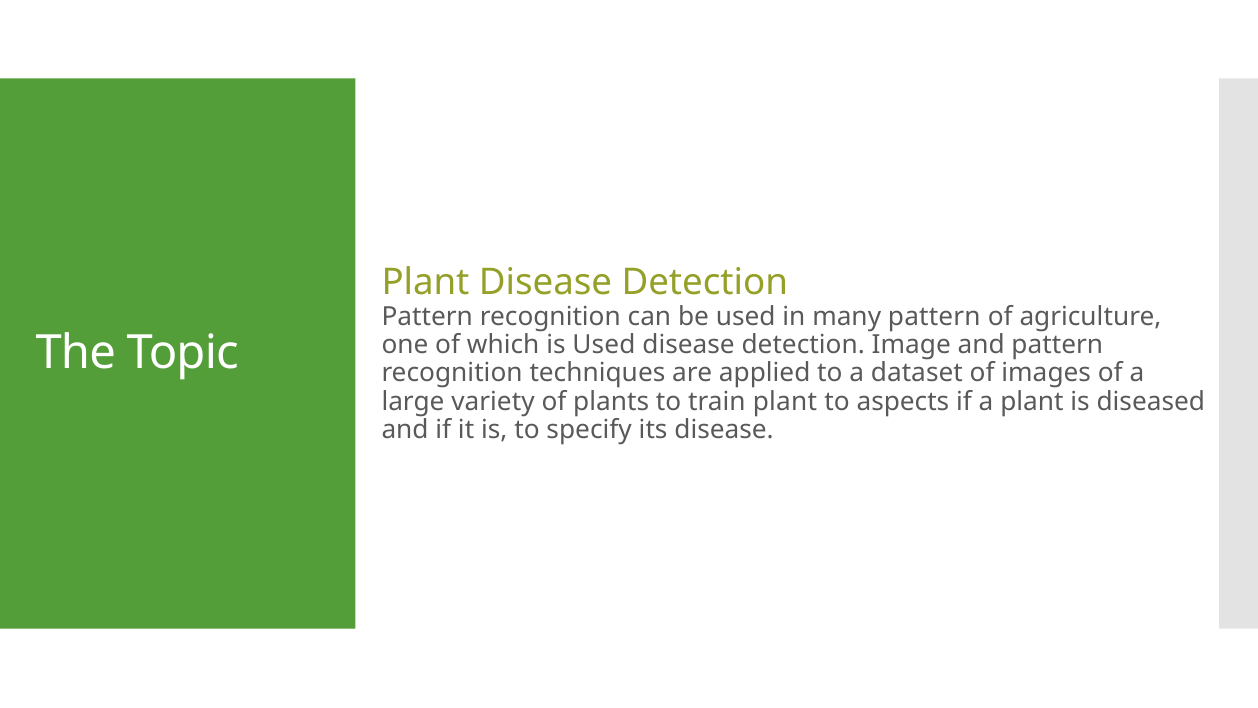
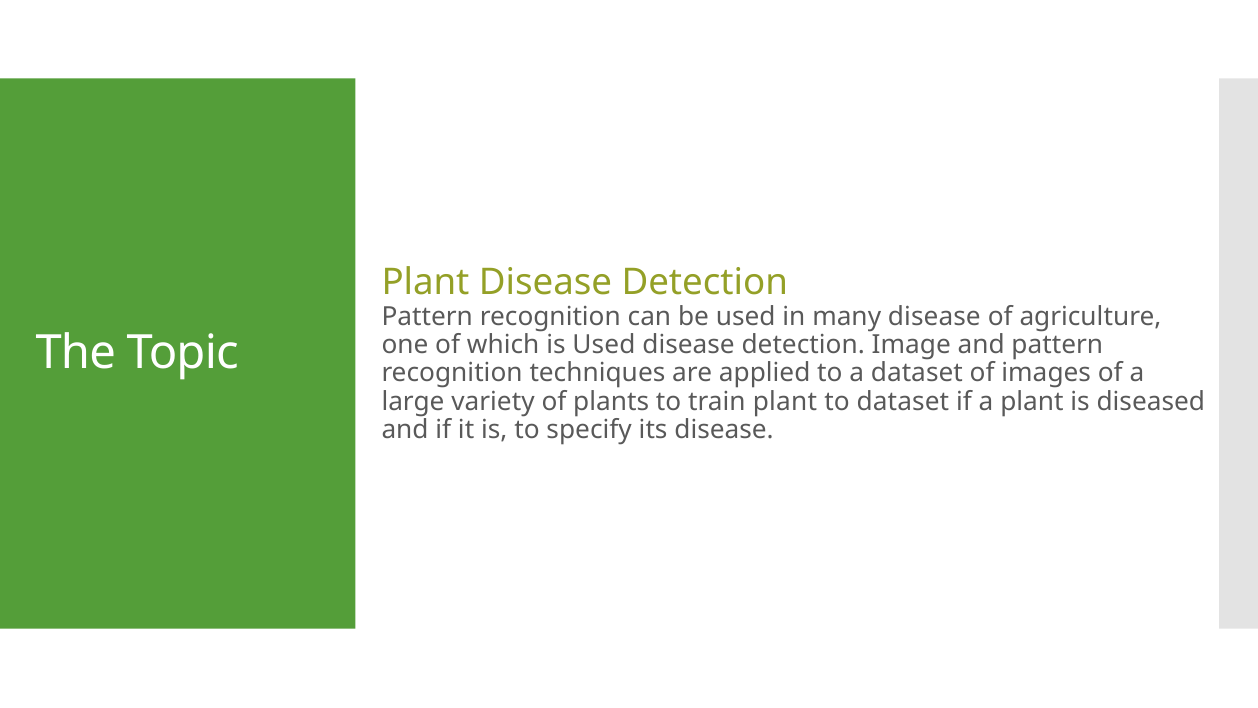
many pattern: pattern -> disease
to aspects: aspects -> dataset
